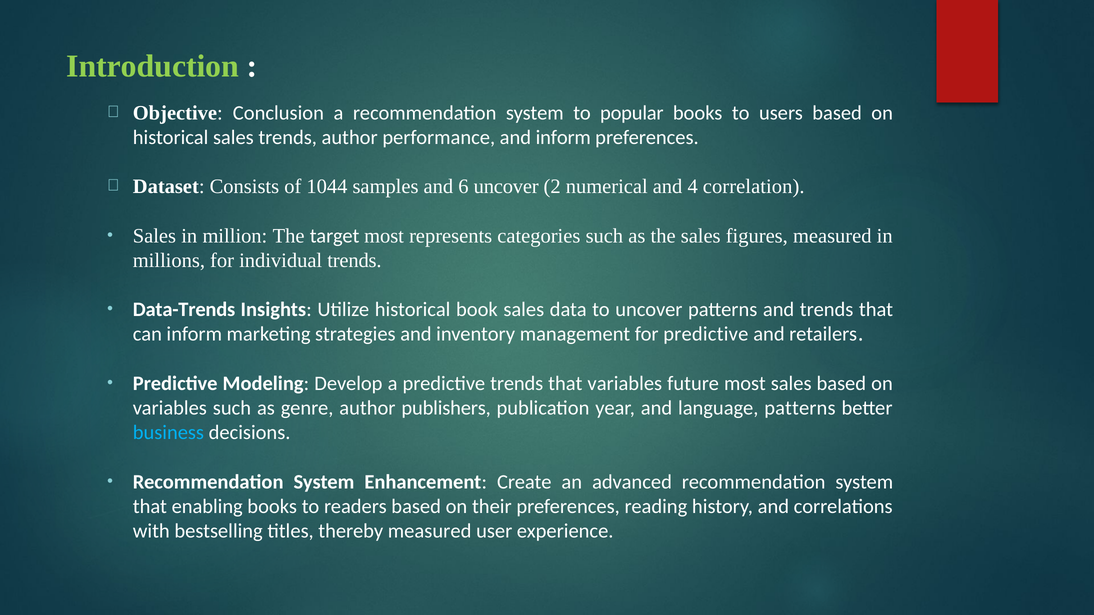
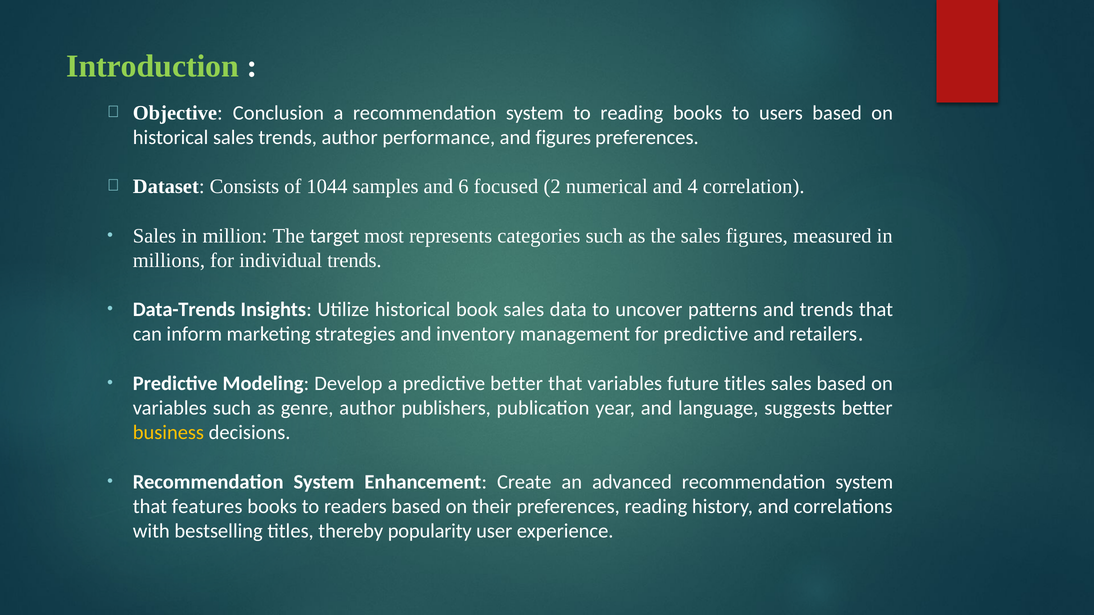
to popular: popular -> reading
and inform: inform -> figures
6 uncover: uncover -> focused
predictive trends: trends -> better
future most: most -> titles
language patterns: patterns -> suggests
business colour: light blue -> yellow
enabling: enabling -> features
thereby measured: measured -> popularity
